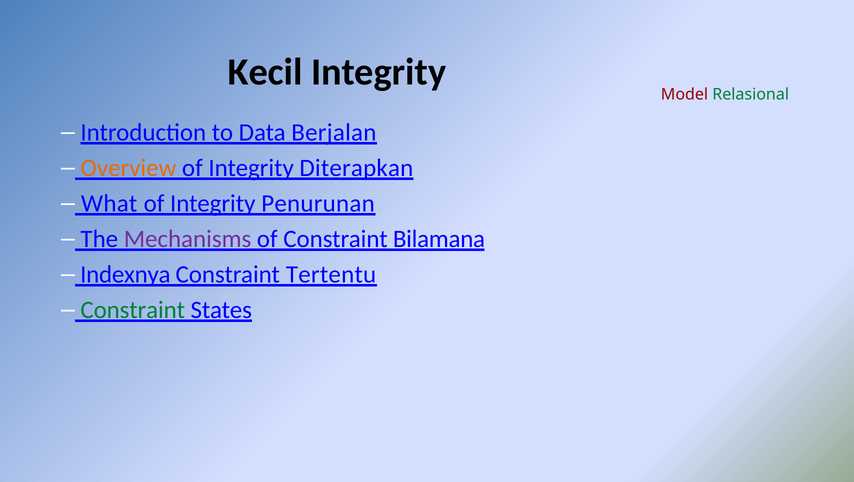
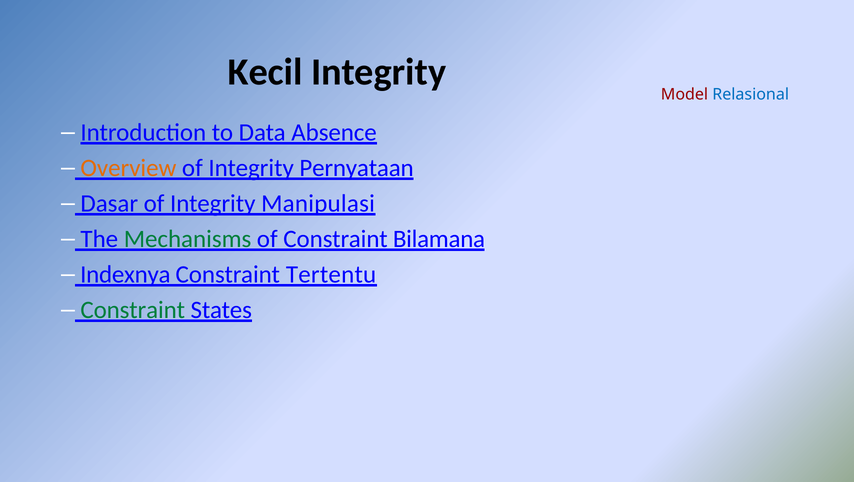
Relasional colour: green -> blue
Berjalan: Berjalan -> Absence
Diterapkan: Diterapkan -> Pernyataan
What: What -> Dasar
Penurunan: Penurunan -> Manipulasi
Mechanisms colour: purple -> green
